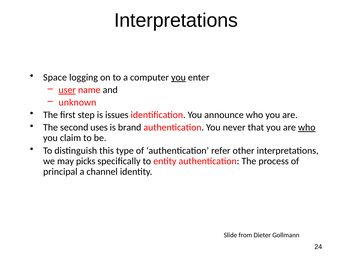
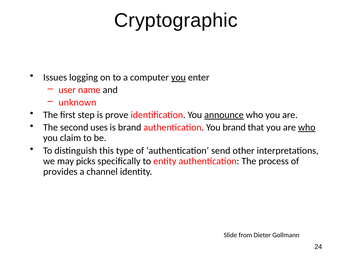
Interpretations at (176, 20): Interpretations -> Cryptographic
Space: Space -> Issues
user underline: present -> none
issues: issues -> prove
announce underline: none -> present
You never: never -> brand
refer: refer -> send
principal: principal -> provides
